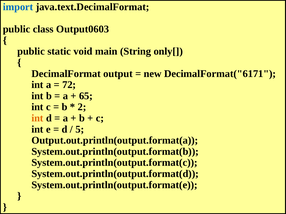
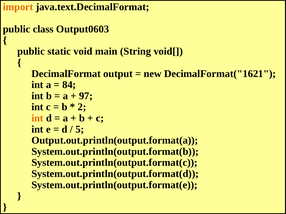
import colour: blue -> orange
only[: only[ -> void[
DecimalFormat("6171: DecimalFormat("6171 -> DecimalFormat("1621
72: 72 -> 84
65: 65 -> 97
